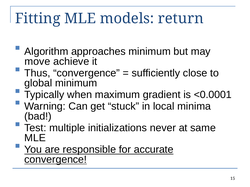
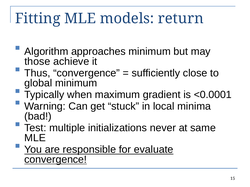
move: move -> those
accurate: accurate -> evaluate
